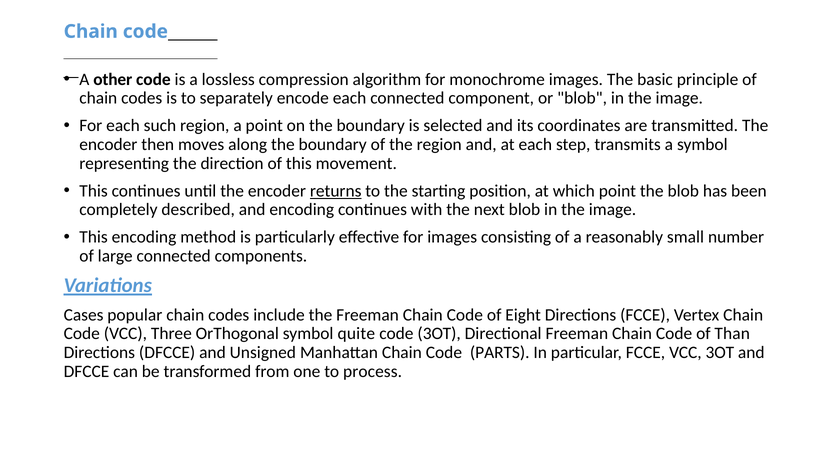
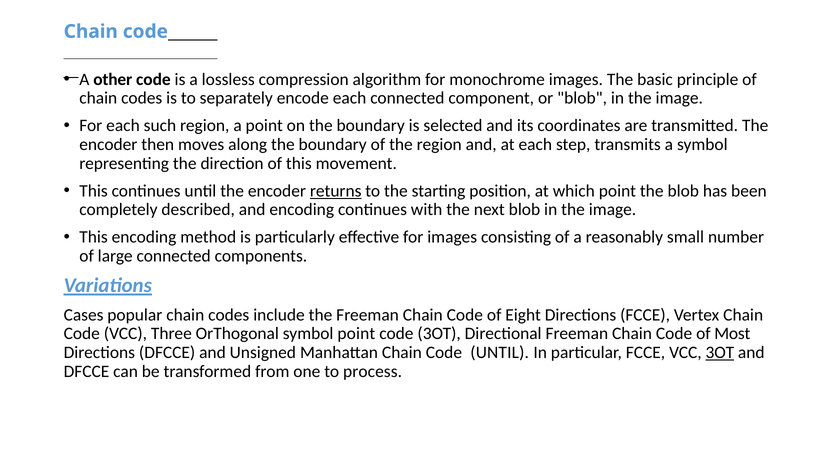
symbol quite: quite -> point
Than: Than -> Most
Code PARTS: PARTS -> UNTIL
3OT at (720, 352) underline: none -> present
